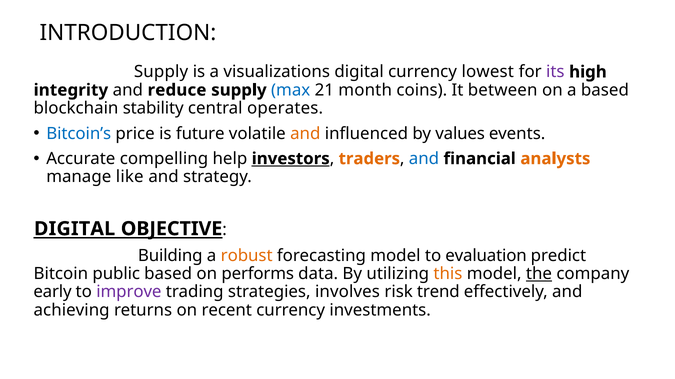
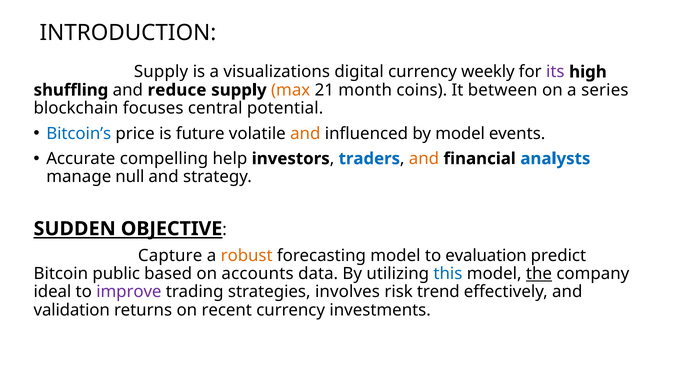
lowest: lowest -> weekly
integrity: integrity -> shuffling
max colour: blue -> orange
a based: based -> series
stability: stability -> focuses
operates: operates -> potential
by values: values -> model
investors underline: present -> none
traders colour: orange -> blue
and at (424, 159) colour: blue -> orange
analysts colour: orange -> blue
like: like -> null
DIGITAL at (75, 229): DIGITAL -> SUDDEN
Building: Building -> Capture
performs: performs -> accounts
this colour: orange -> blue
early: early -> ideal
achieving: achieving -> validation
